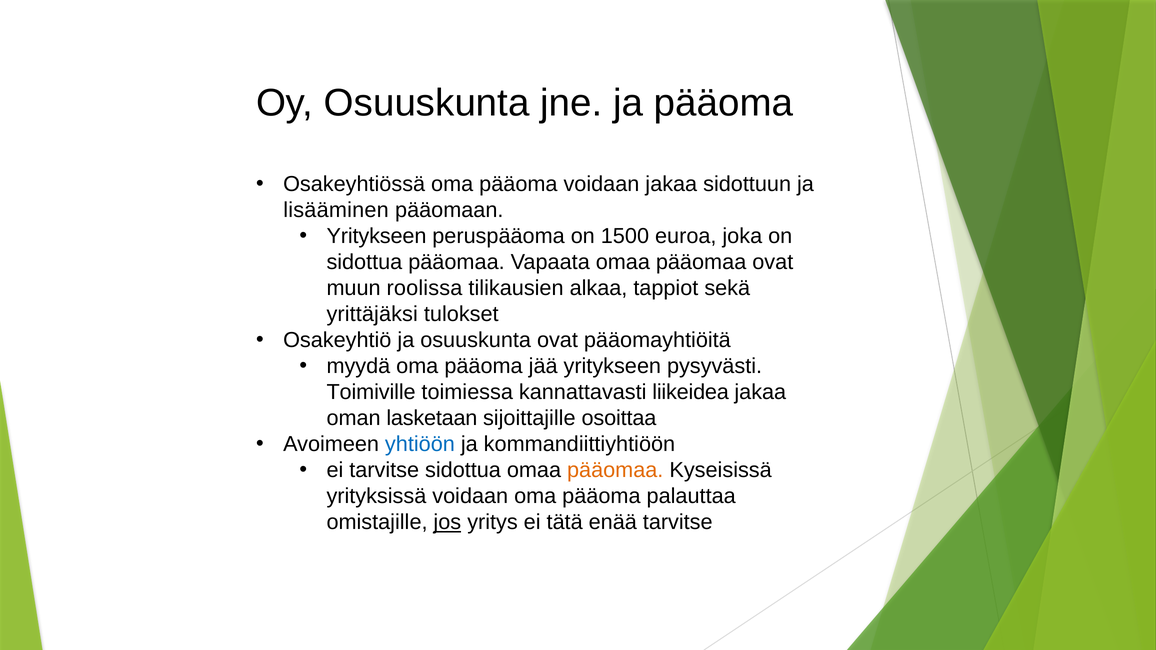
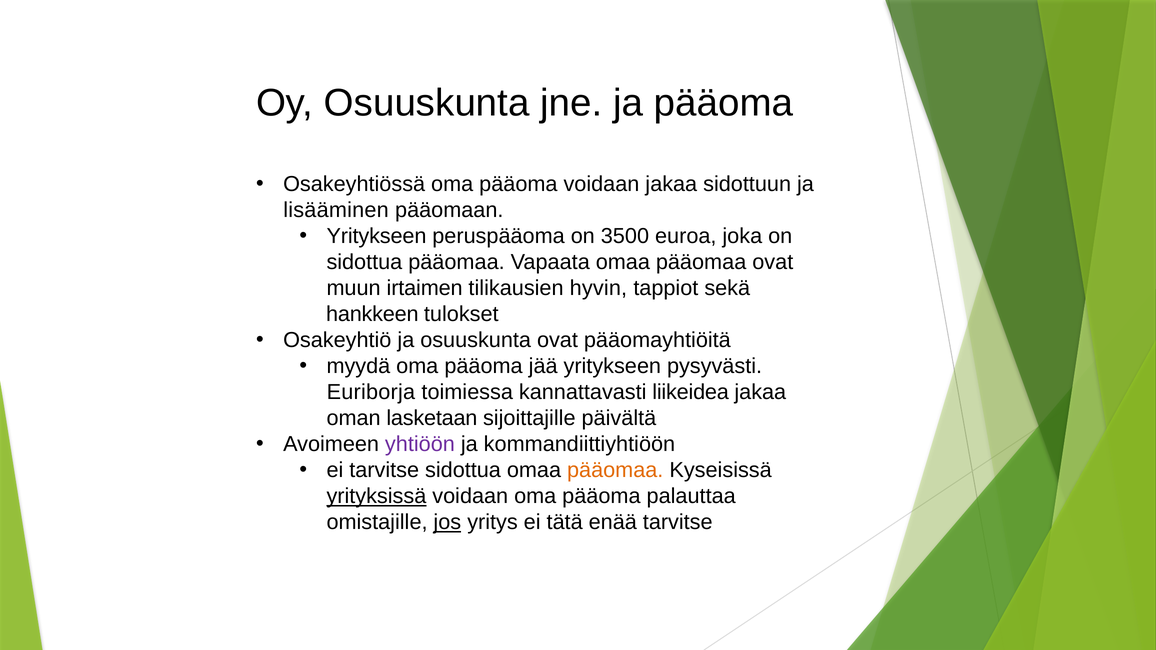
1500: 1500 -> 3500
roolissa: roolissa -> irtaimen
alkaa: alkaa -> hyvin
yrittäjäksi: yrittäjäksi -> hankkeen
Toimiville: Toimiville -> Euriborja
osoittaa: osoittaa -> päivältä
yhtiöön colour: blue -> purple
yrityksissä underline: none -> present
